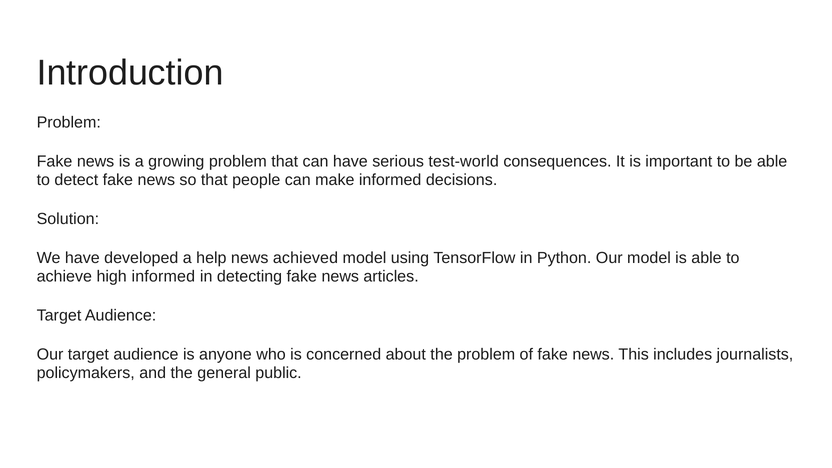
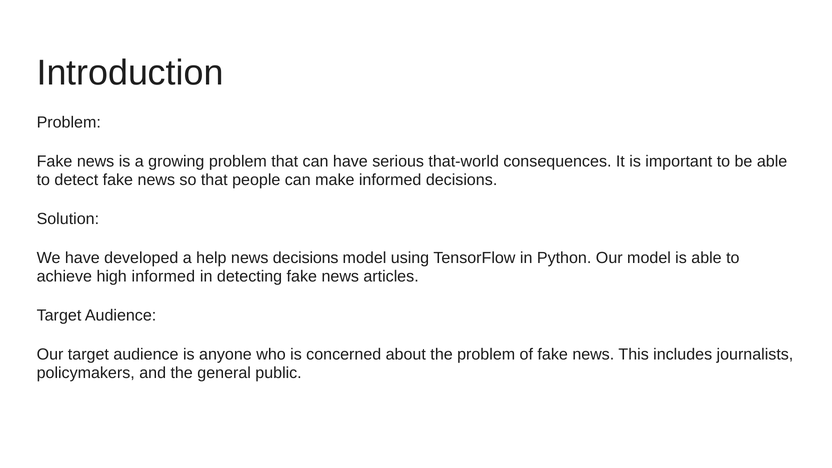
test-world: test-world -> that-world
news achieved: achieved -> decisions
